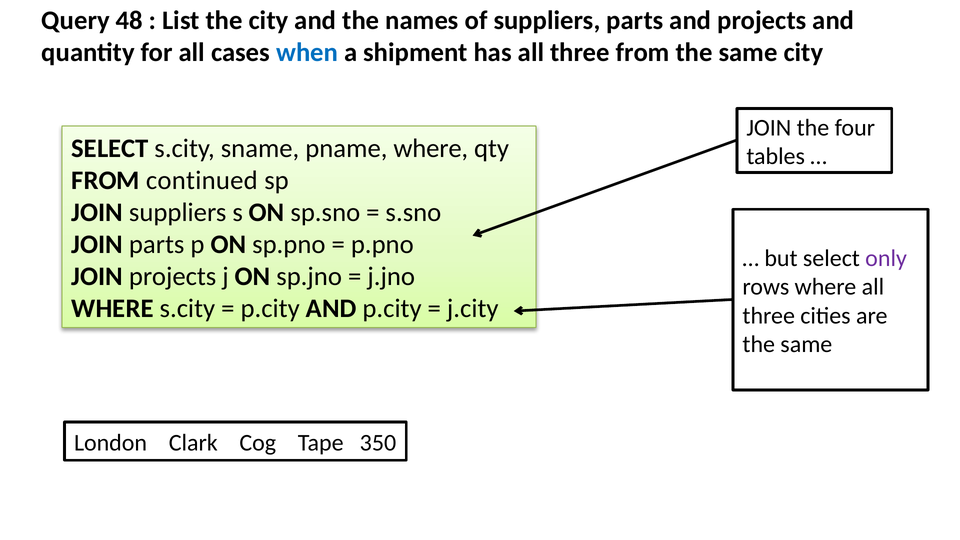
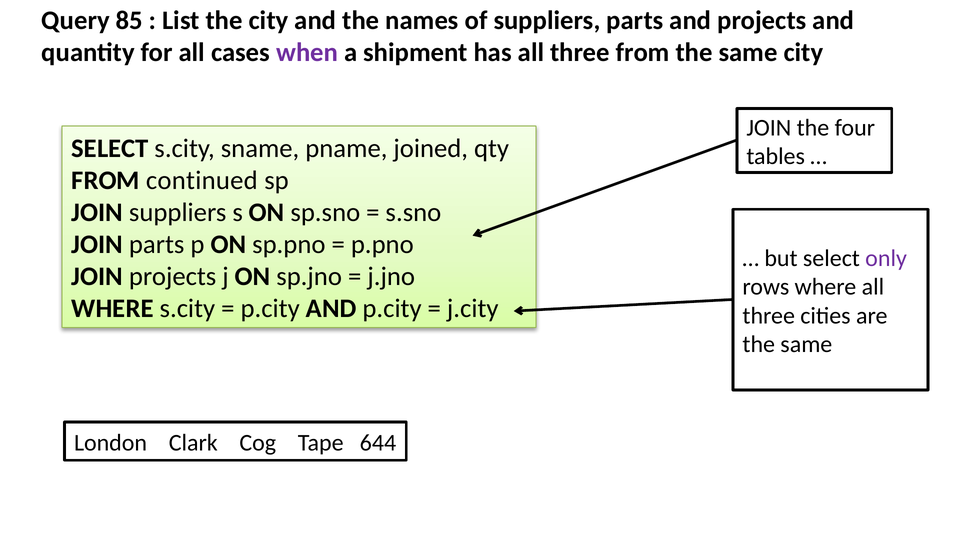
48: 48 -> 85
when colour: blue -> purple
pname where: where -> joined
350: 350 -> 644
